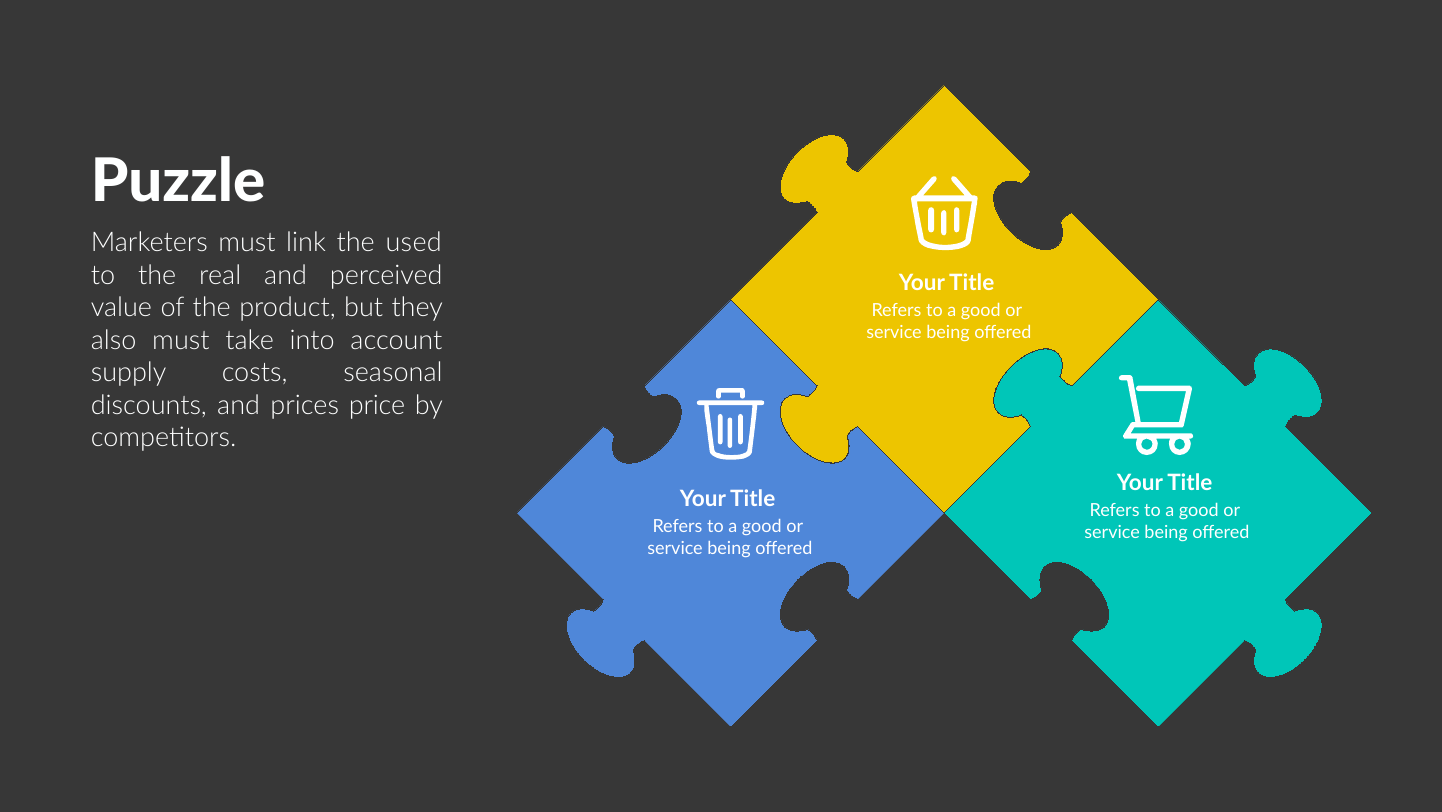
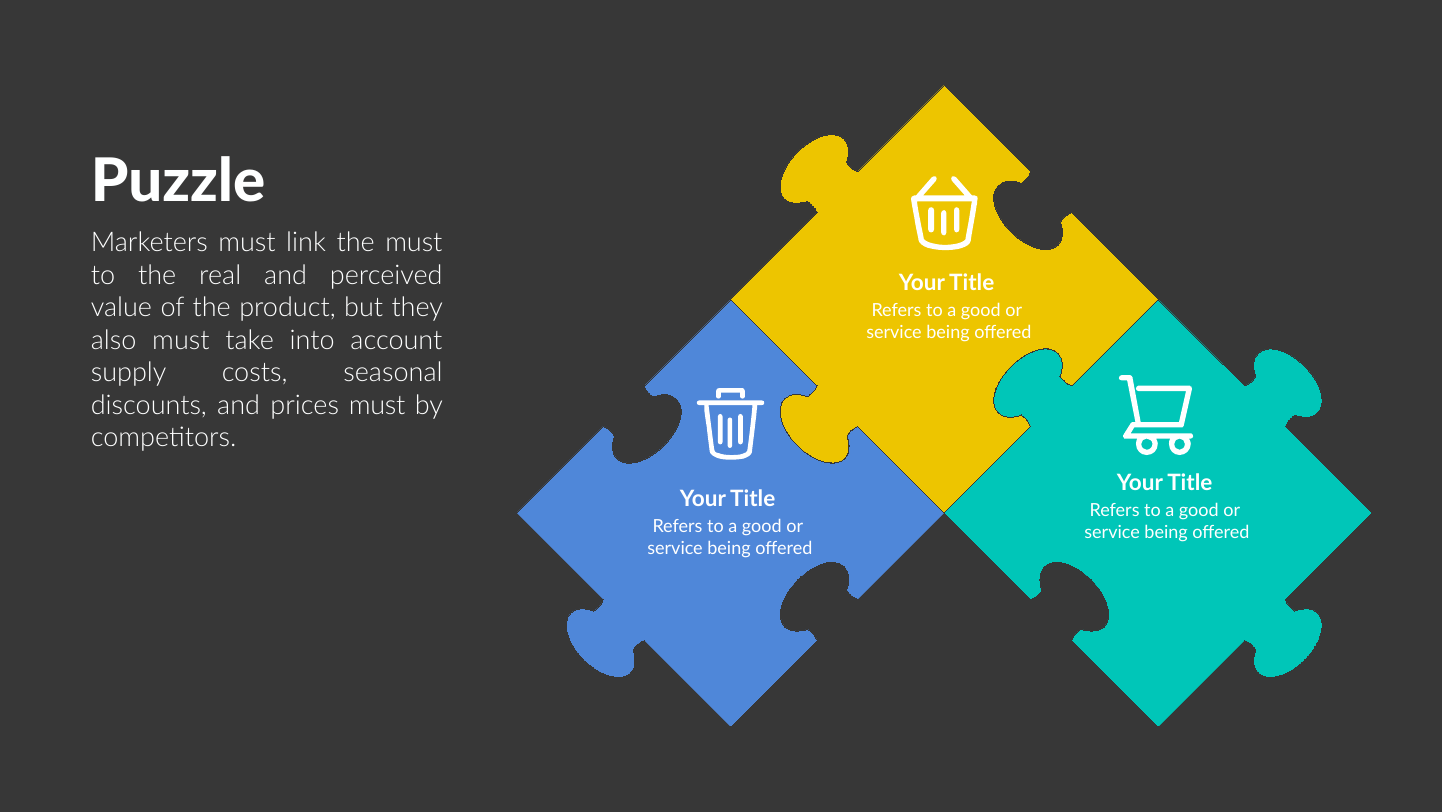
the used: used -> must
prices price: price -> must
